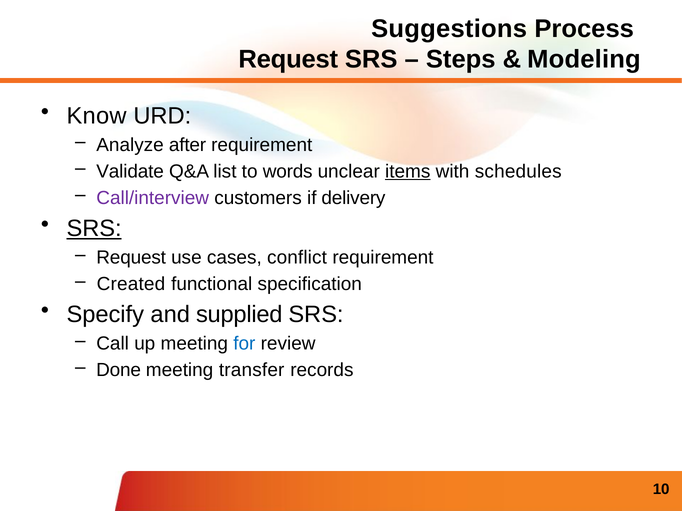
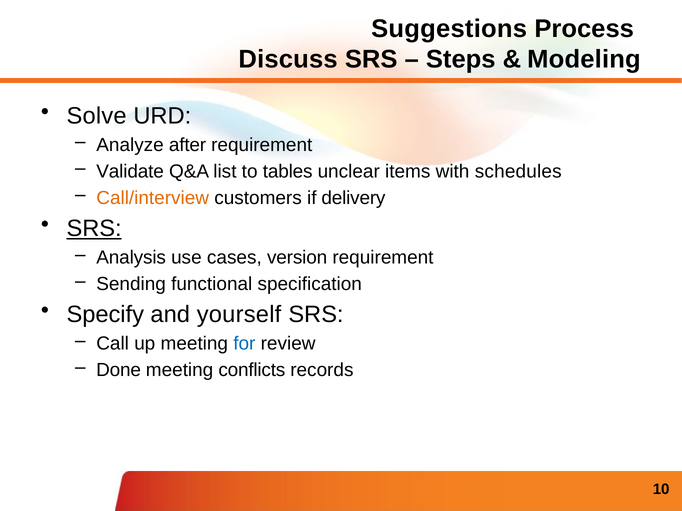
Request at (288, 59): Request -> Discuss
Know: Know -> Solve
words: words -> tables
items underline: present -> none
Call/interview colour: purple -> orange
Request at (131, 258): Request -> Analysis
conflict: conflict -> version
Created: Created -> Sending
supplied: supplied -> yourself
transfer: transfer -> conflicts
